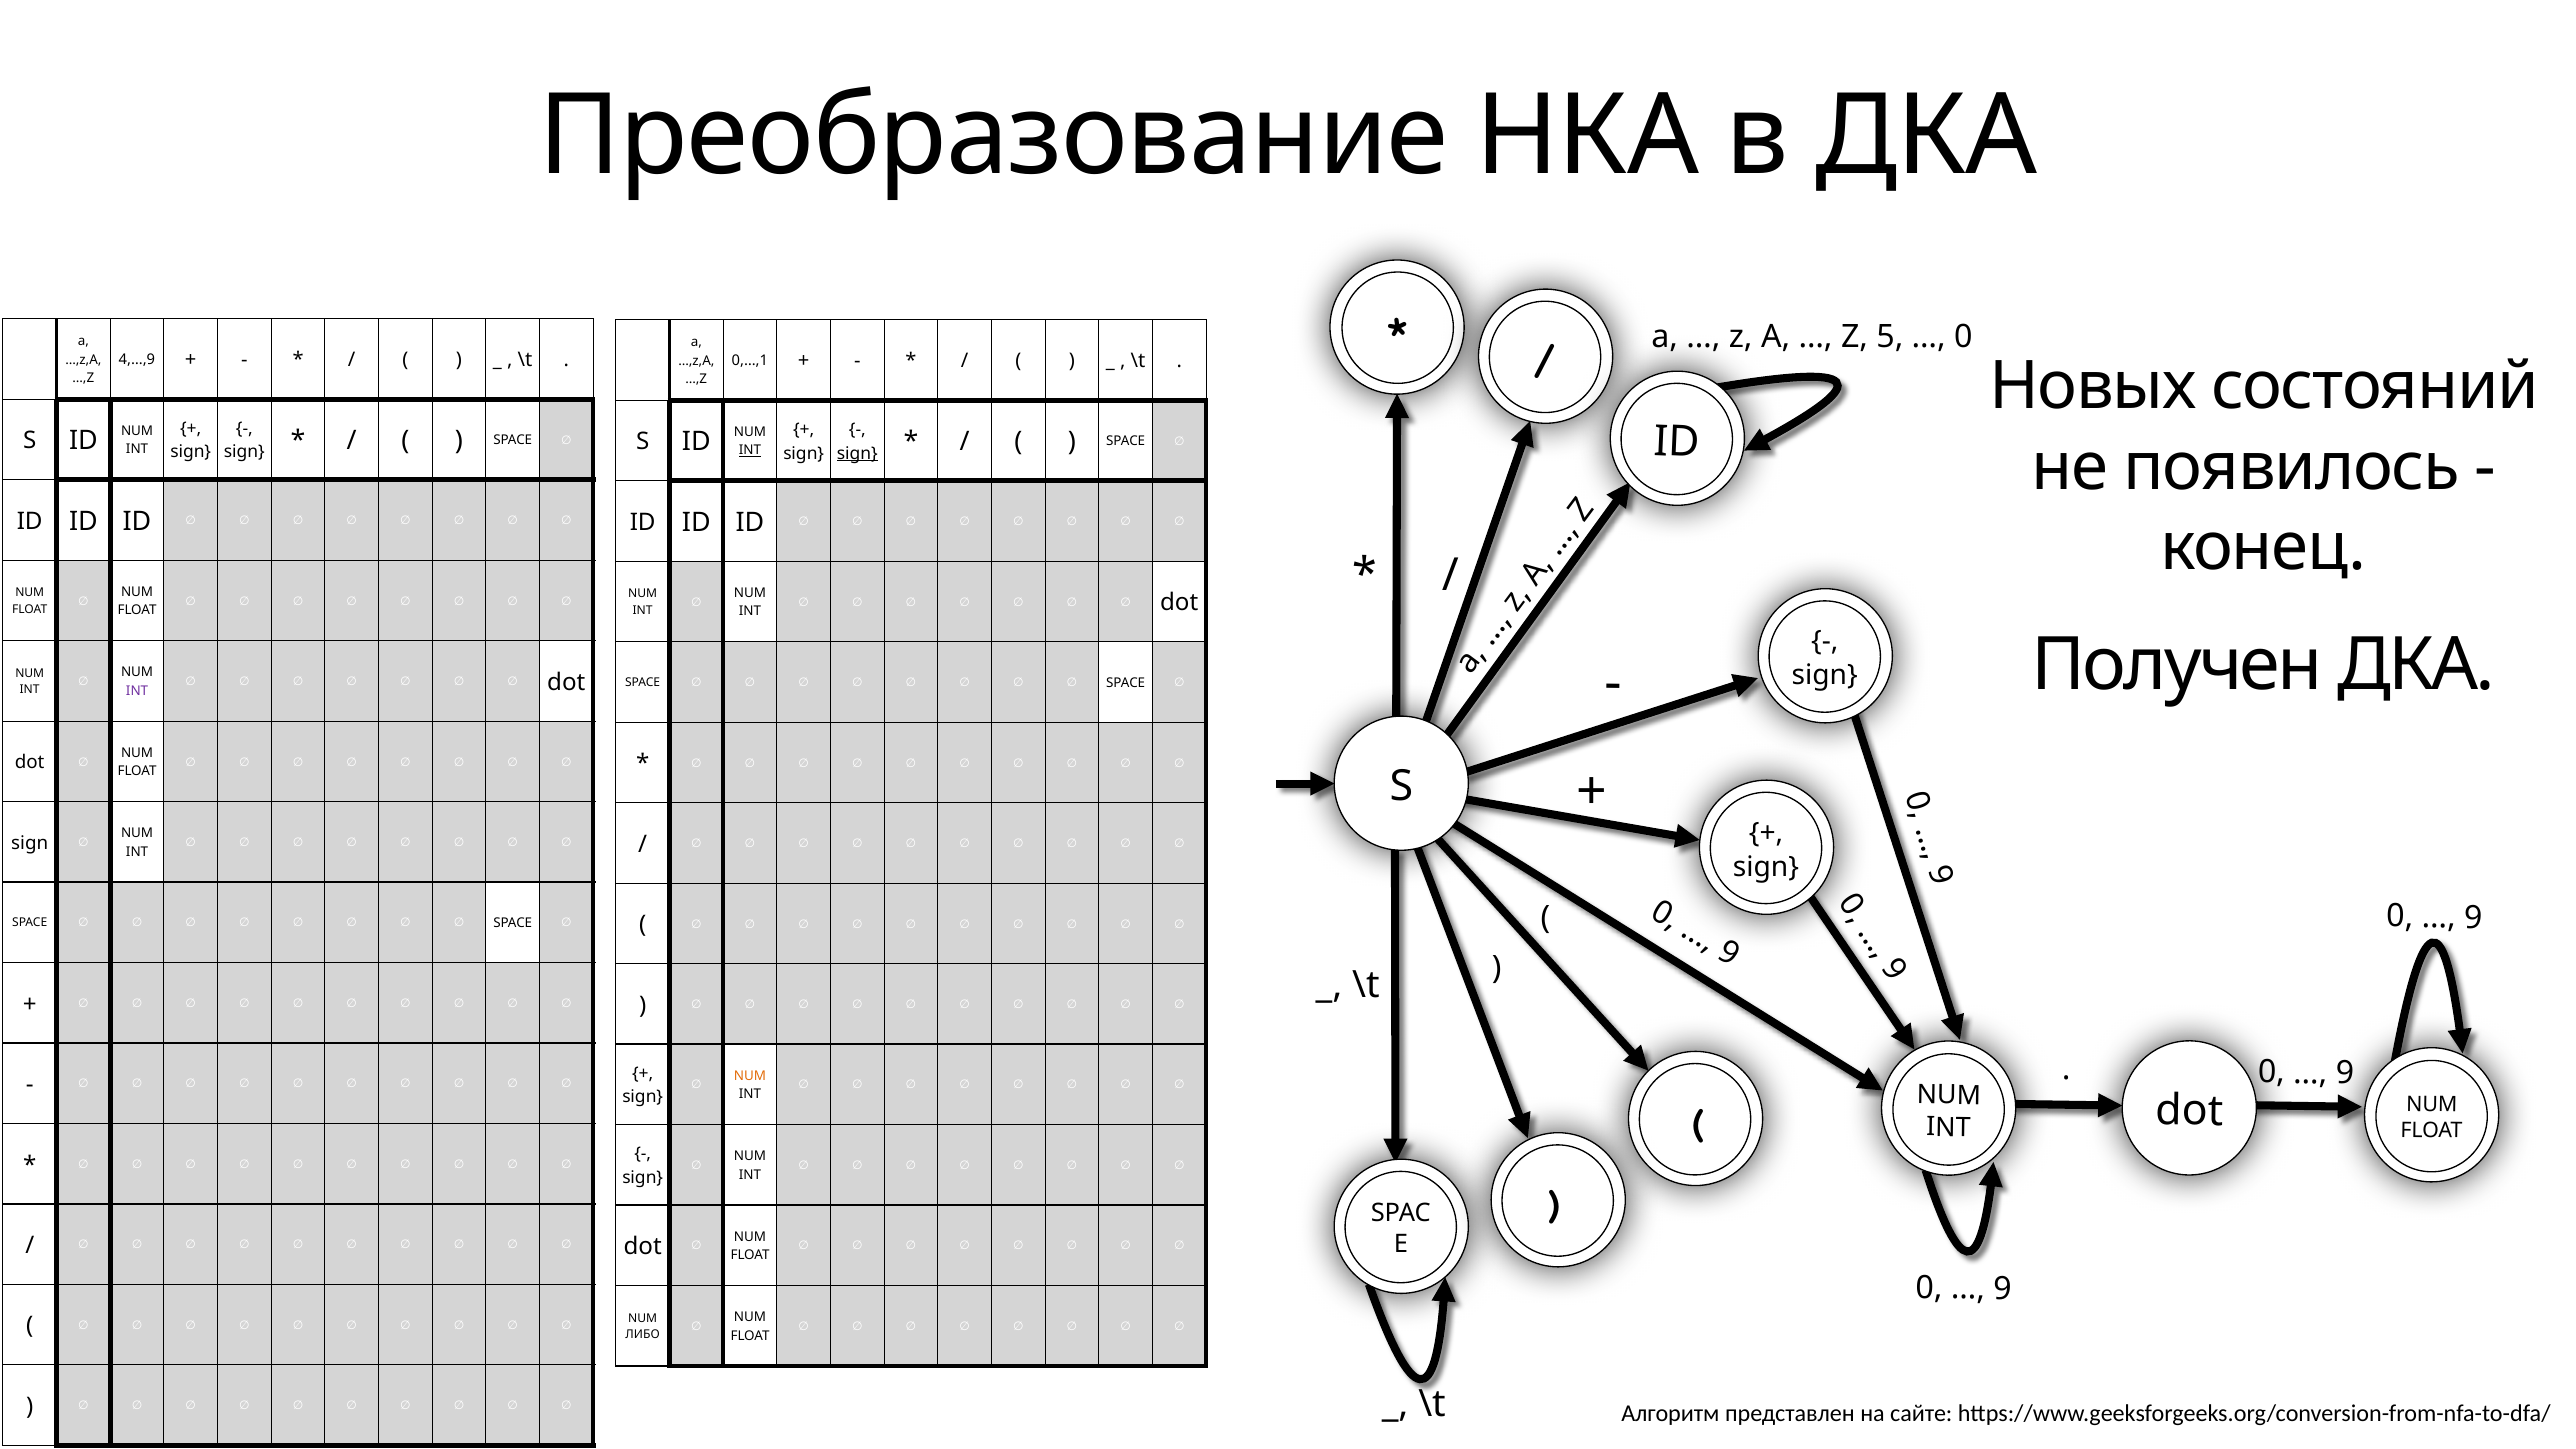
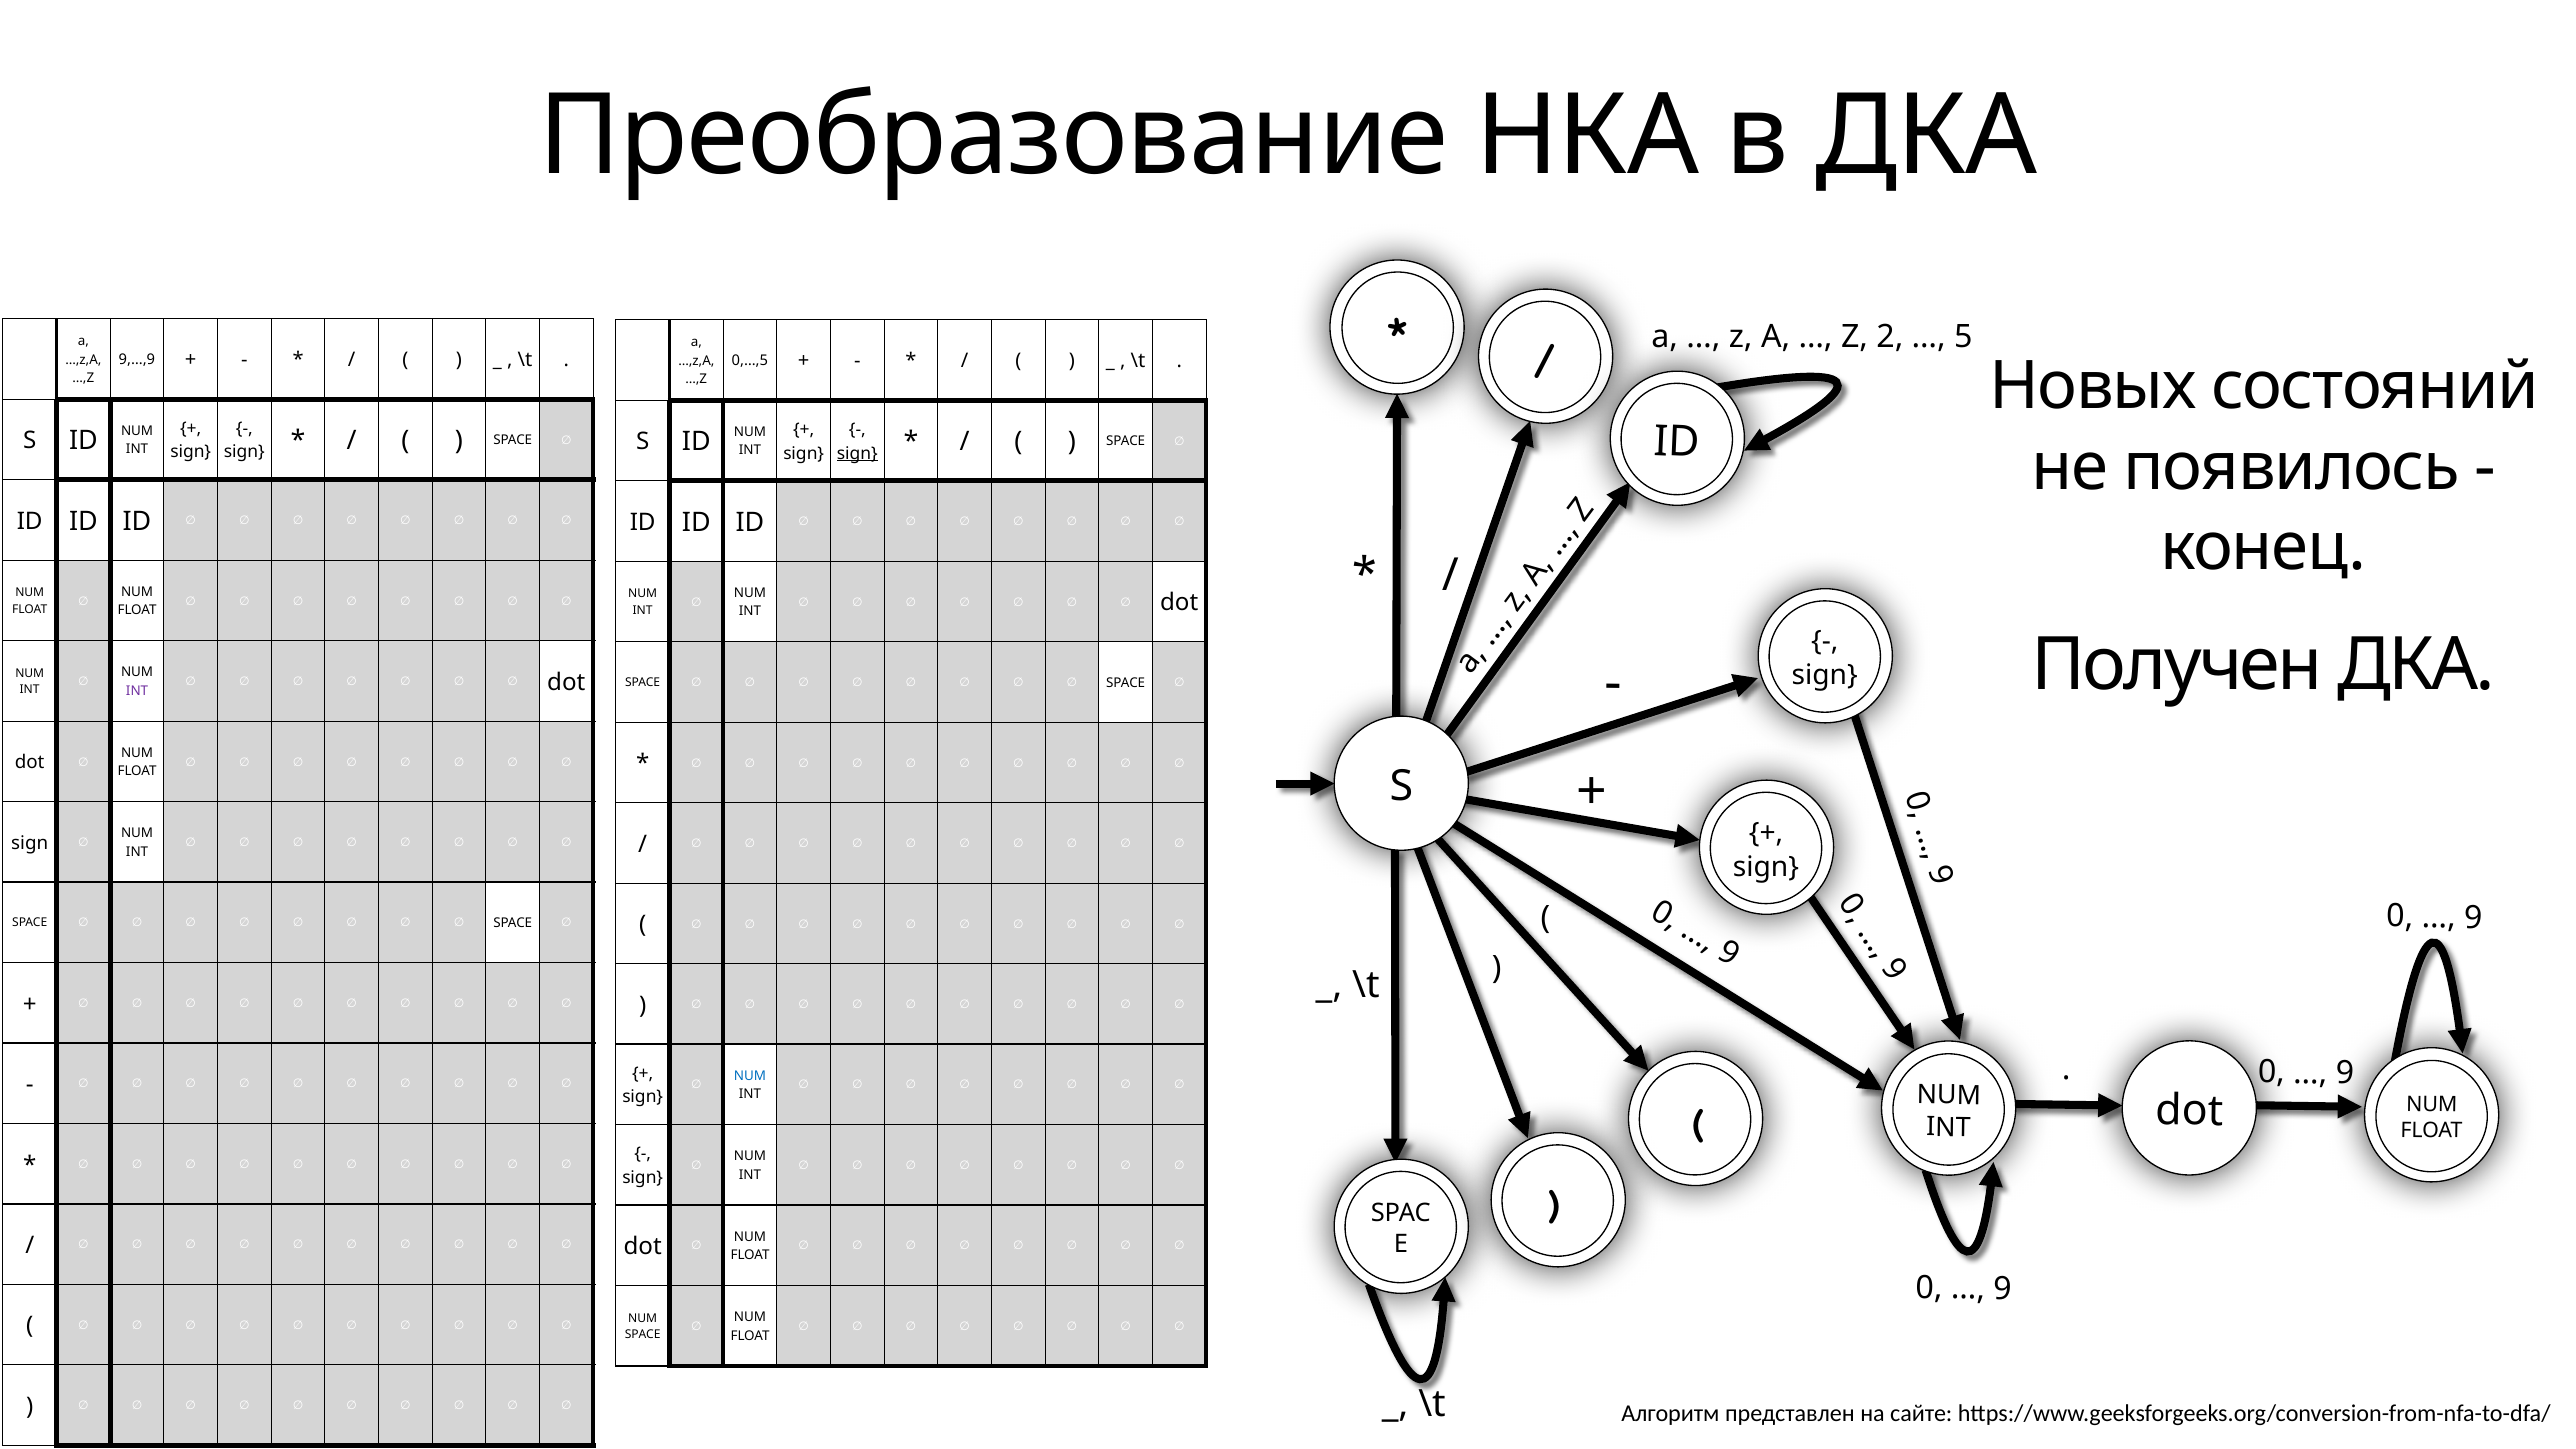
5: 5 -> 2
0 at (1963, 336): 0 -> 5
4,…,9: 4,…,9 -> 9,…,9
0,…,1: 0,…,1 -> 0,…,5
INT at (750, 450) underline: present -> none
NUM at (750, 1076) colour: orange -> blue
ЛИБО at (643, 1335): ЛИБО -> SPACE
